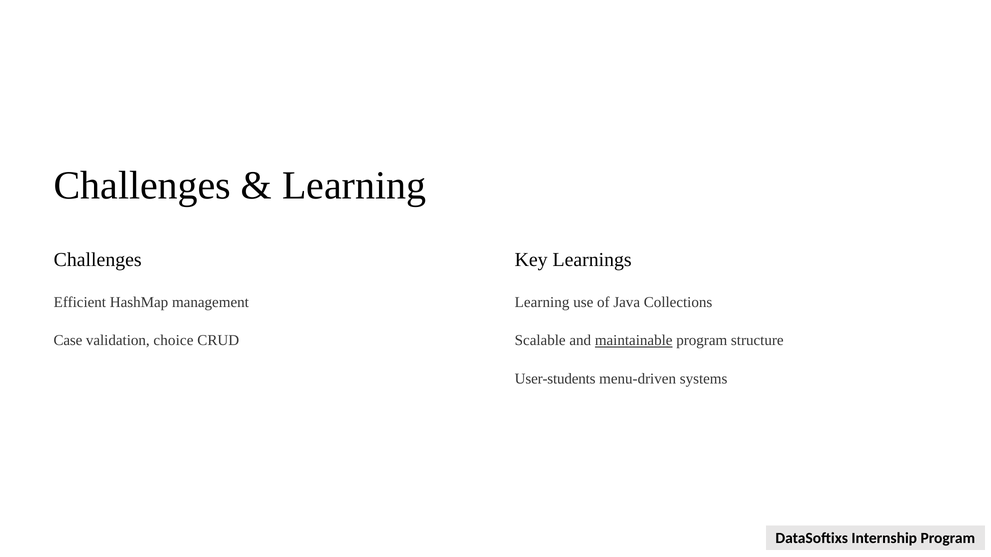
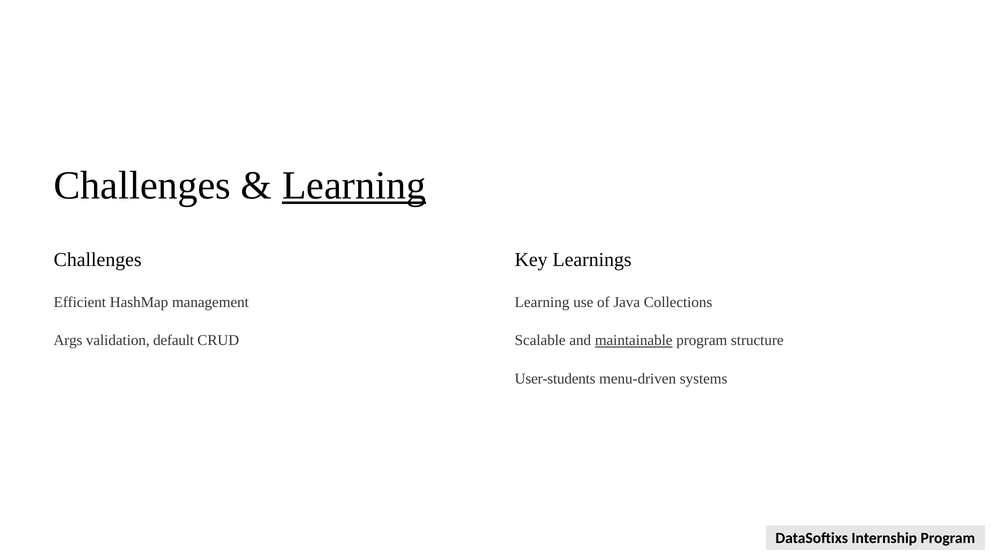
Learning at (354, 186) underline: none -> present
Case: Case -> Args
choice: choice -> default
